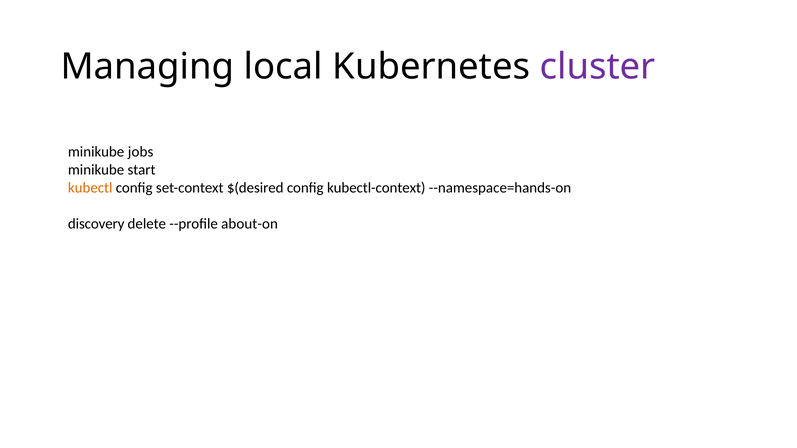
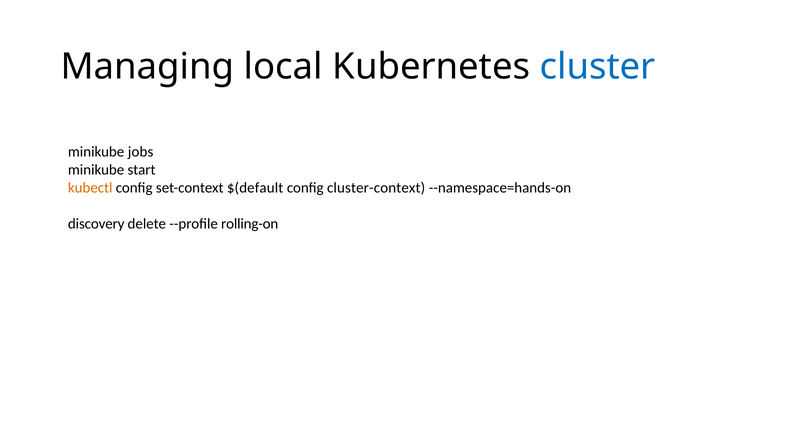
cluster colour: purple -> blue
$(desired: $(desired -> $(default
kubectl-context: kubectl-context -> cluster-context
about-on: about-on -> rolling-on
